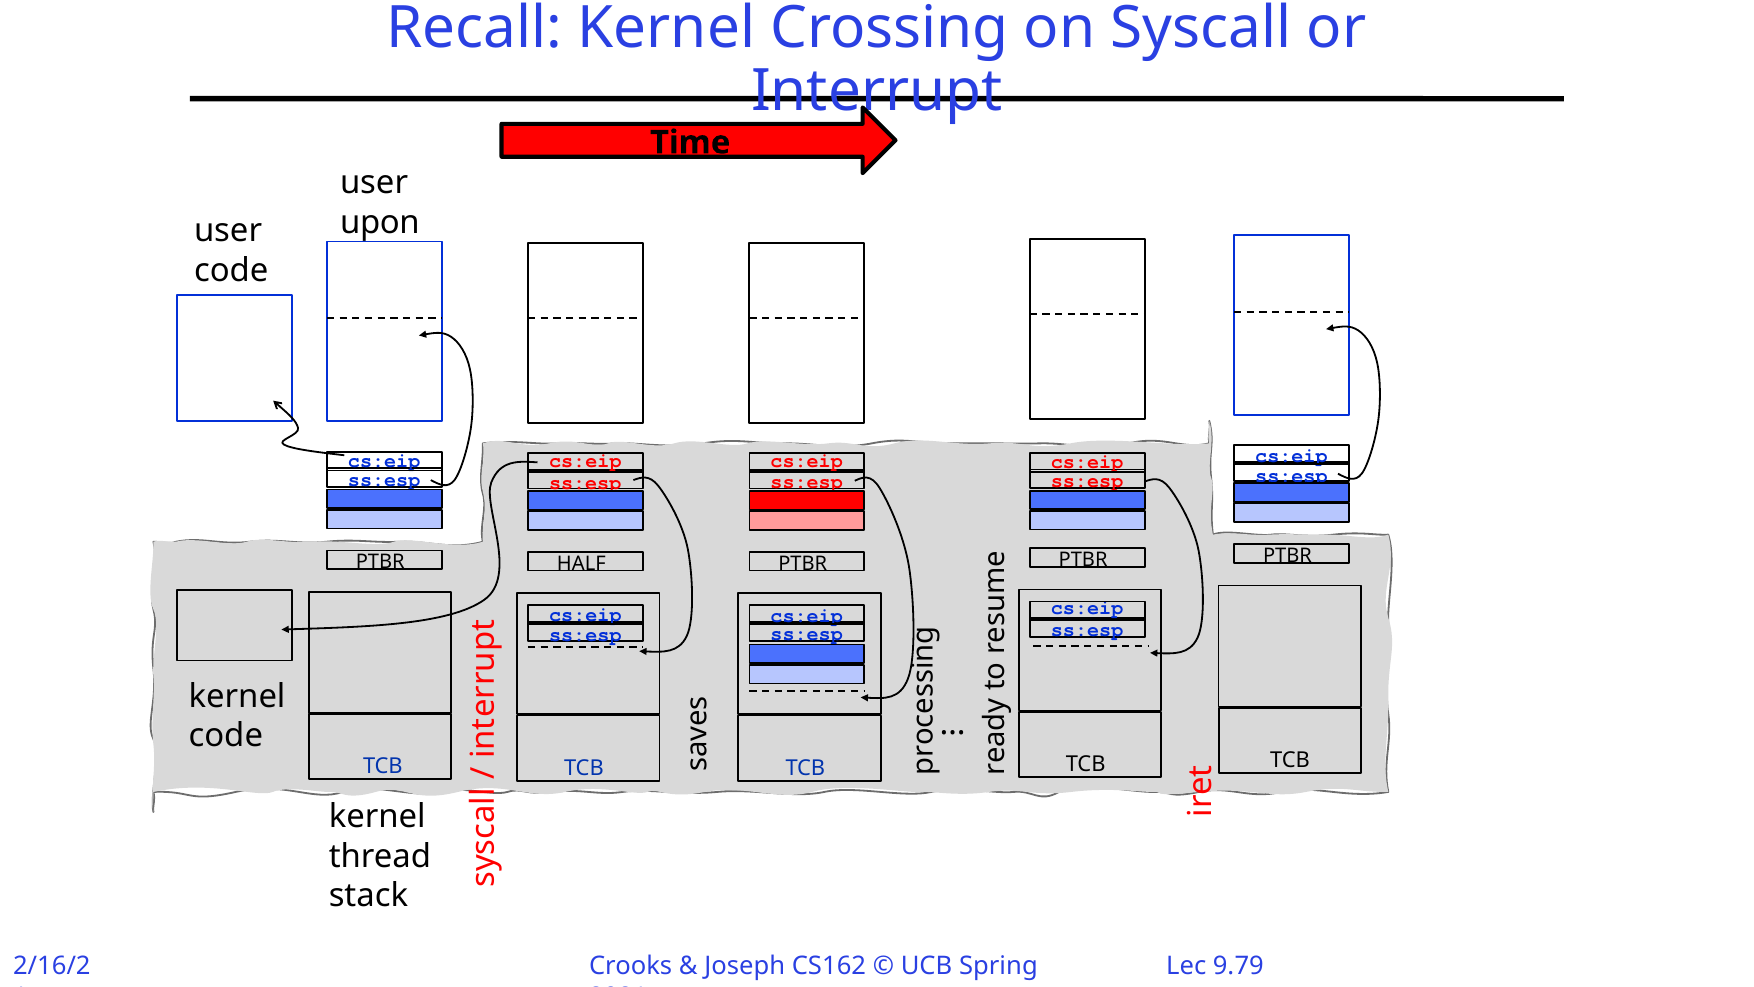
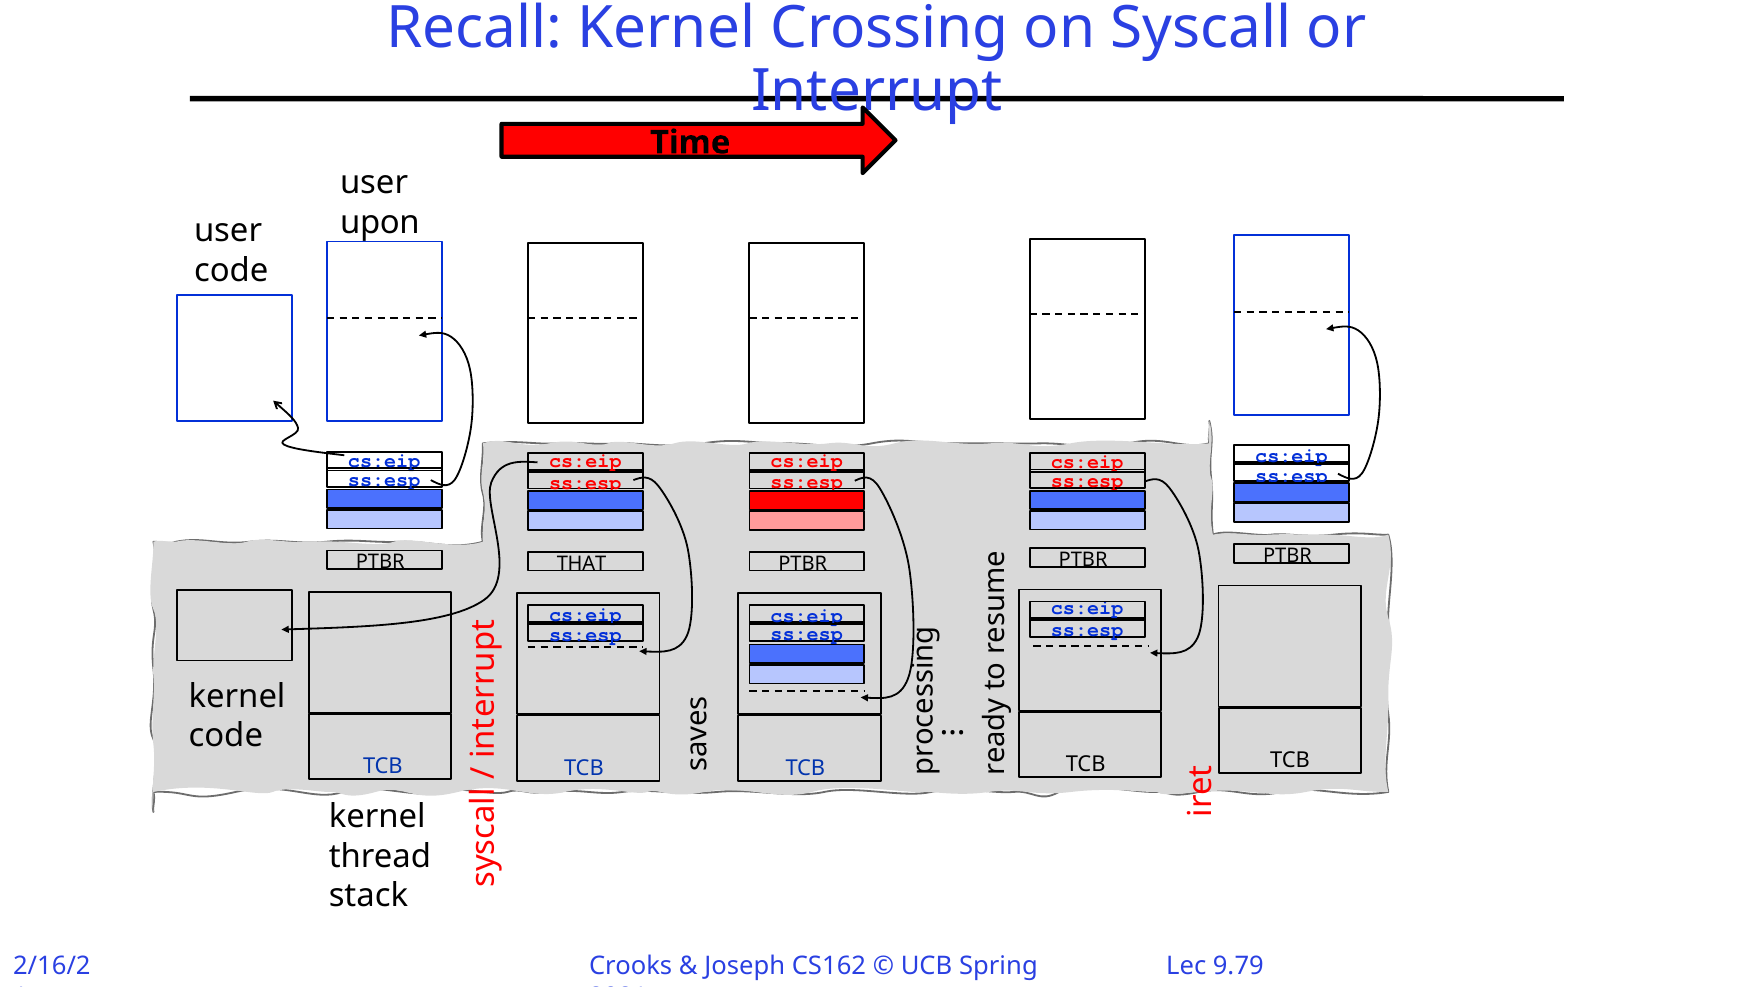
HALF: HALF -> THAT
